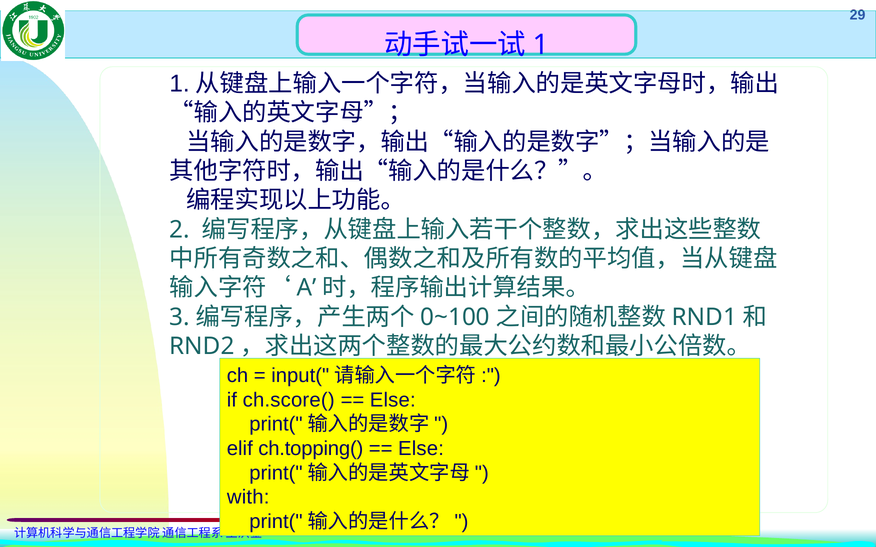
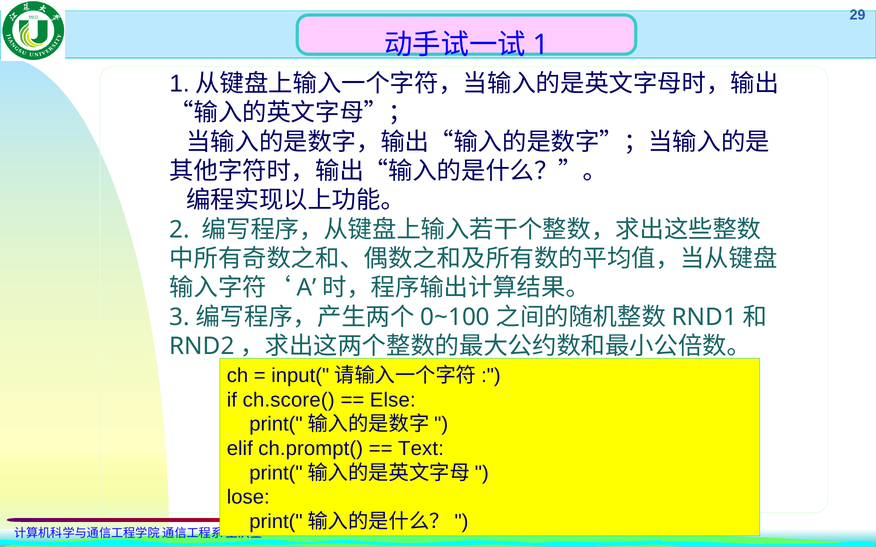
ch.topping(: ch.topping( -> ch.prompt(
Else at (421, 449): Else -> Text
with: with -> lose
